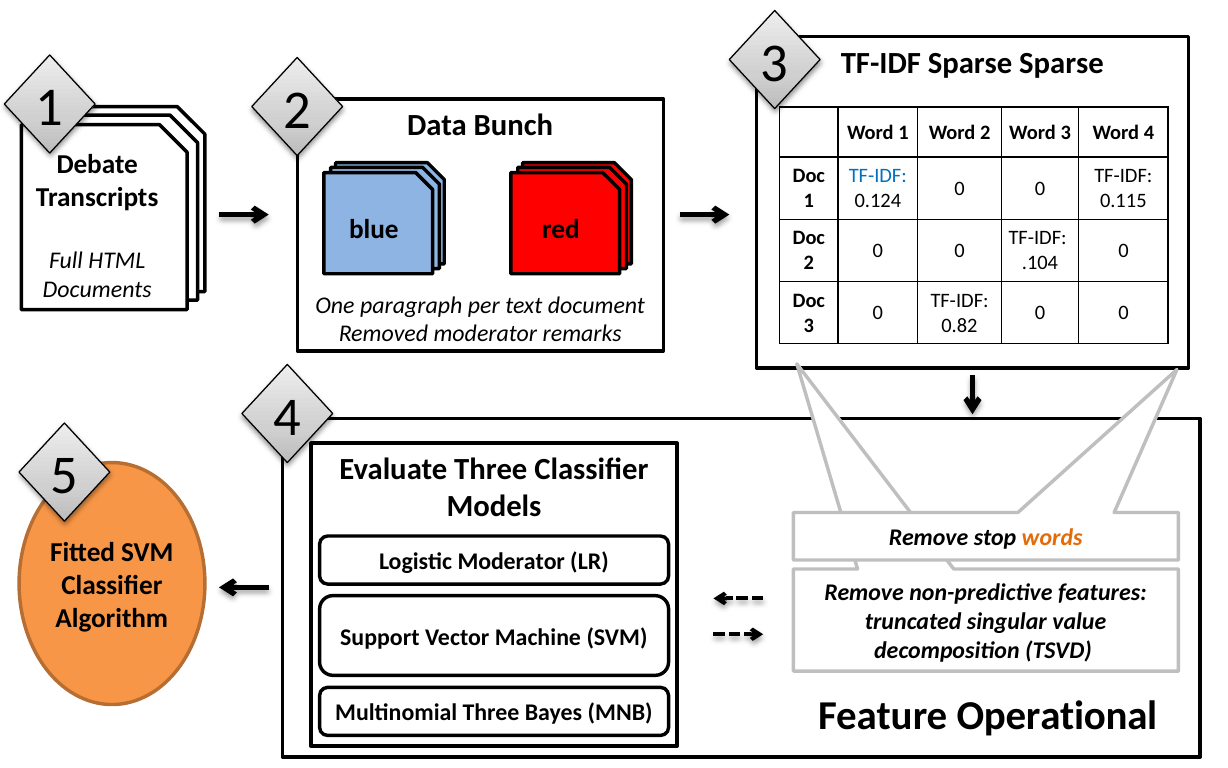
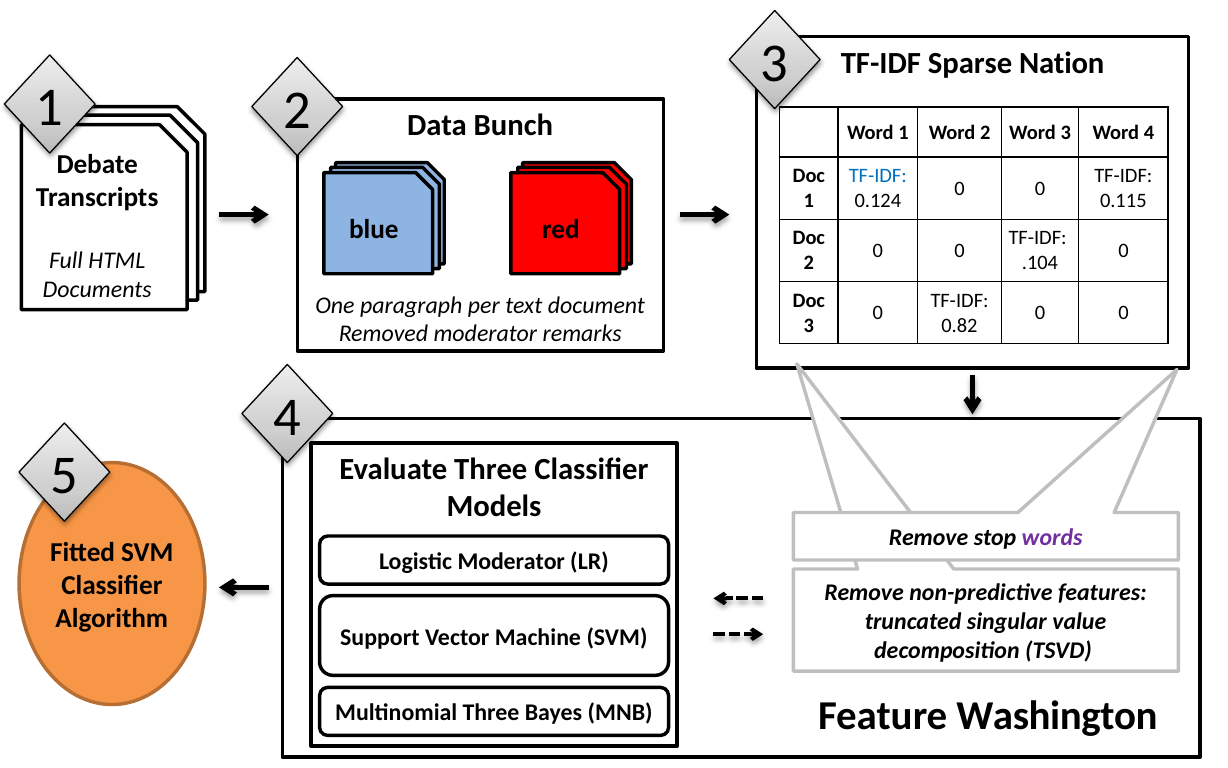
Sparse Sparse: Sparse -> Nation
words colour: orange -> purple
Operational: Operational -> Washington
